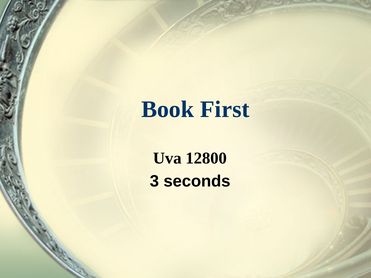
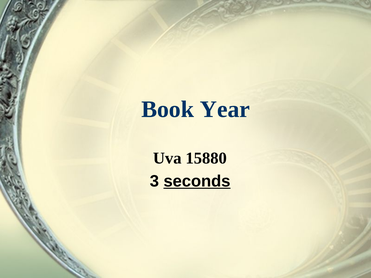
First: First -> Year
12800: 12800 -> 15880
seconds underline: none -> present
